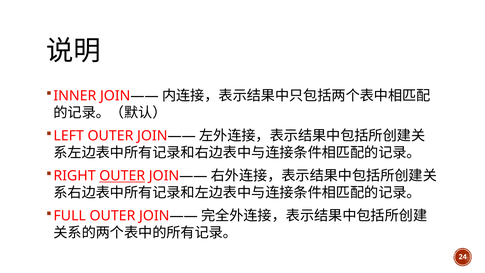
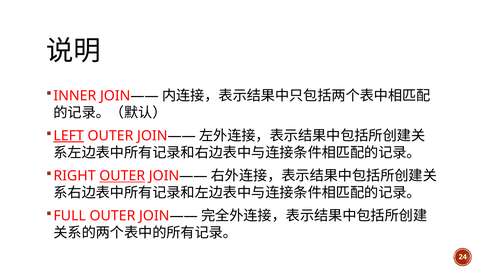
LEFT underline: none -> present
